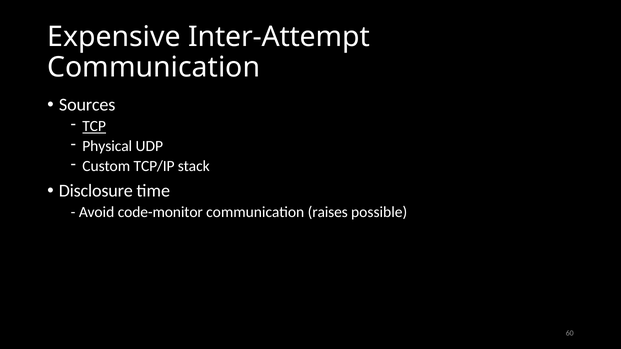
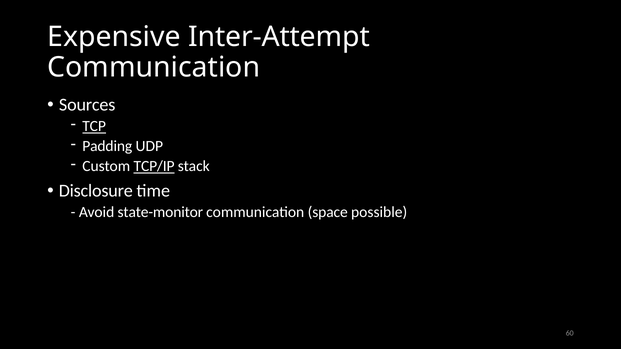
Physical: Physical -> Padding
TCP/IP underline: none -> present
code-monitor: code-monitor -> state-monitor
raises: raises -> space
